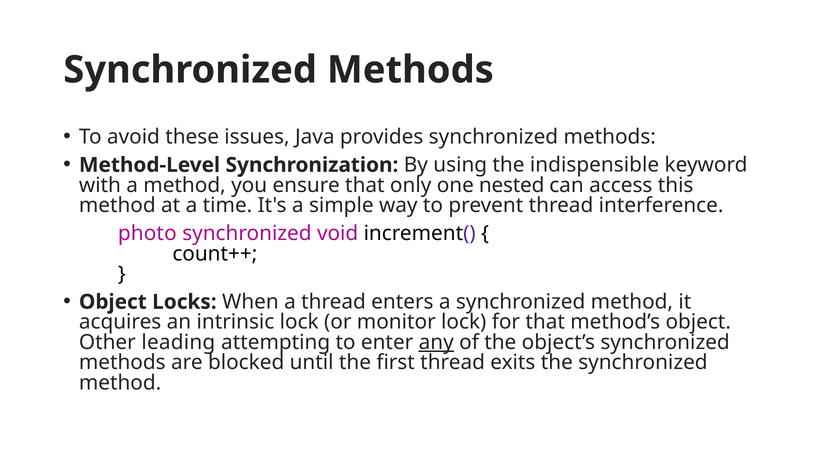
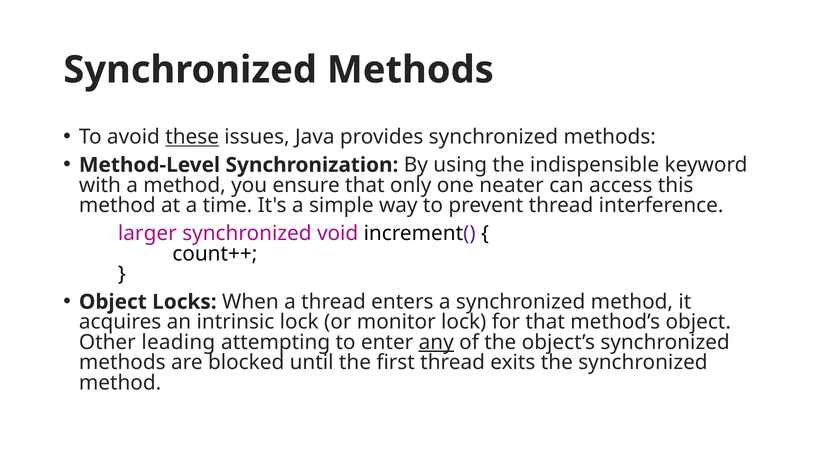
these underline: none -> present
nested: nested -> neater
photo: photo -> larger
